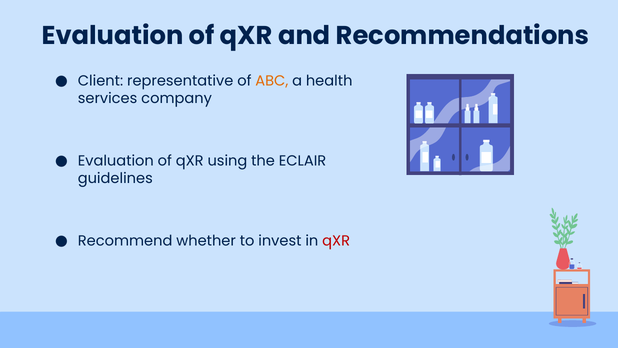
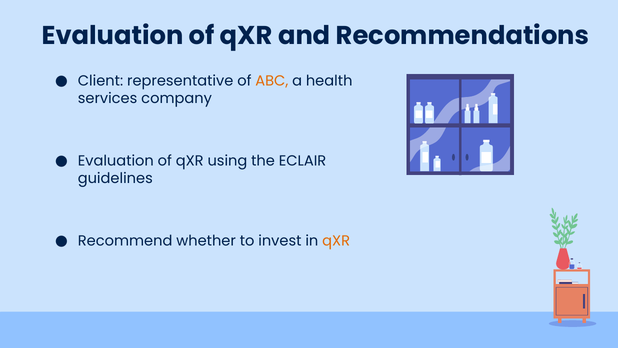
qXR at (336, 241) colour: red -> orange
